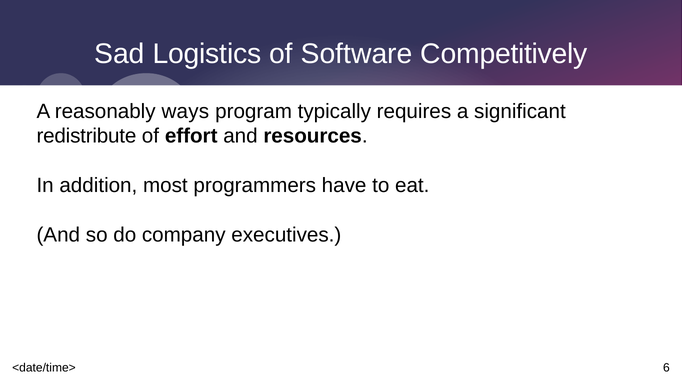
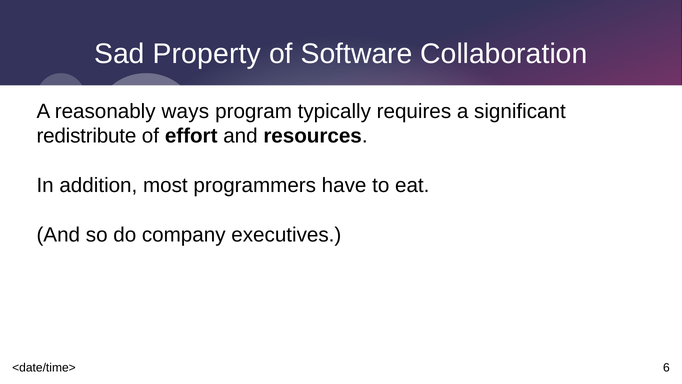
Logistics: Logistics -> Property
Competitively: Competitively -> Collaboration
